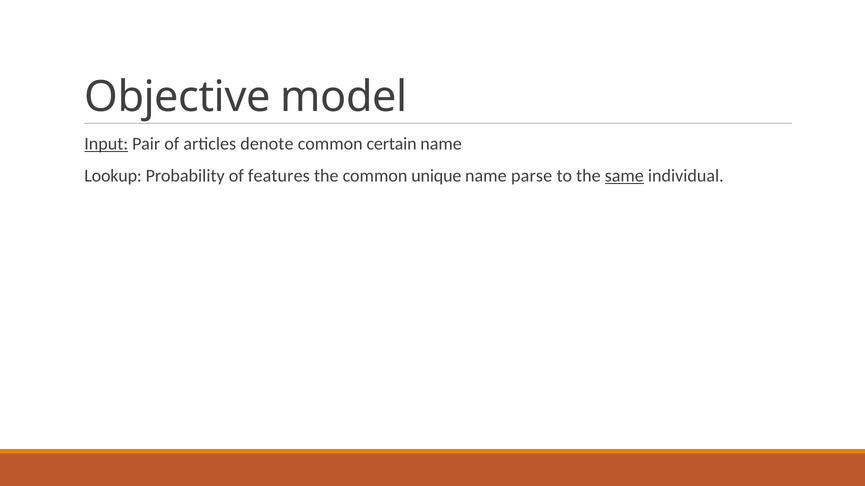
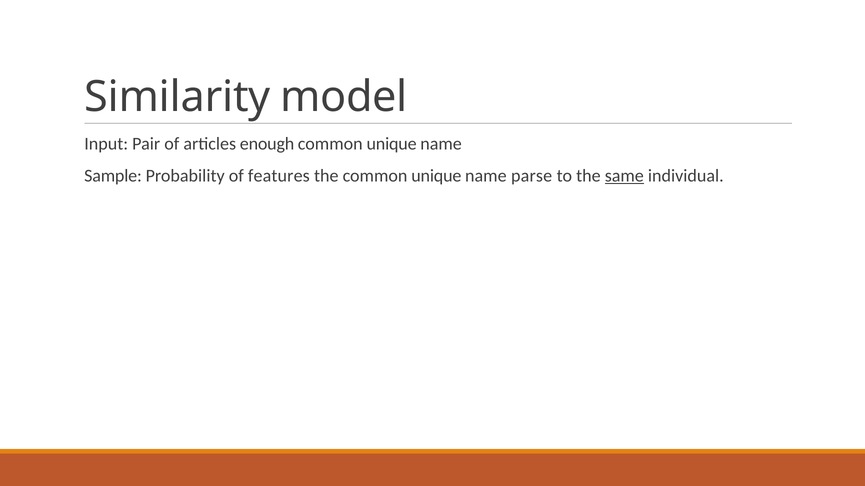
Objective: Objective -> Similarity
Input underline: present -> none
denote: denote -> enough
certain at (392, 144): certain -> unique
Lookup: Lookup -> Sample
